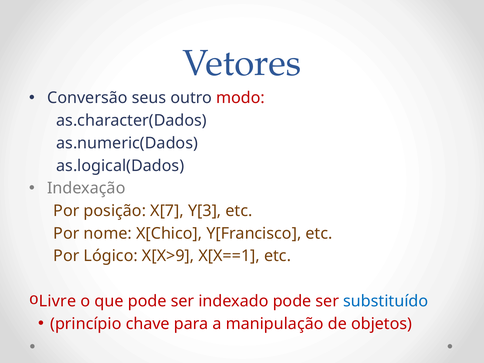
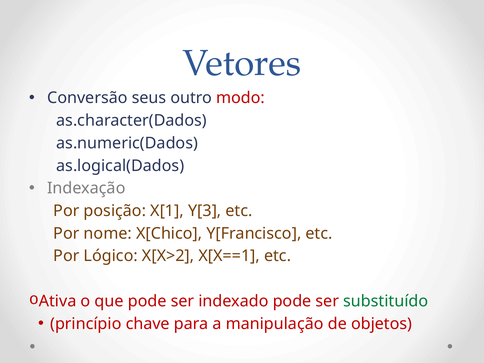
X[7: X[7 -> X[1
X[X>9: X[X>9 -> X[X>2
Livre: Livre -> Ativa
substituído colour: blue -> green
